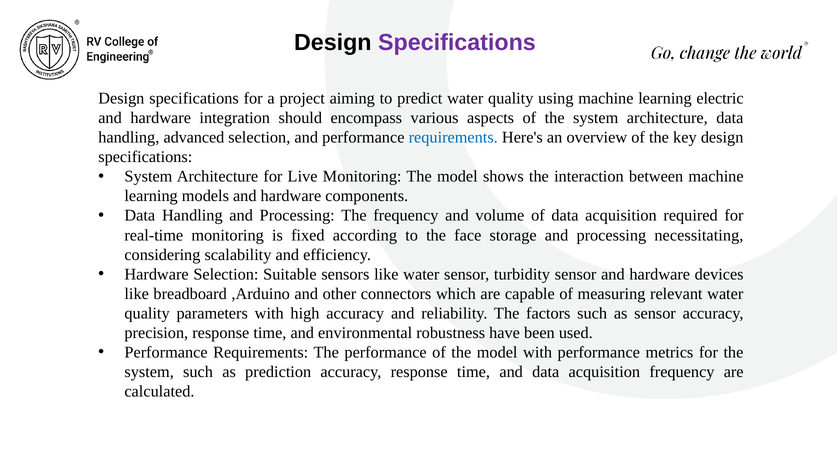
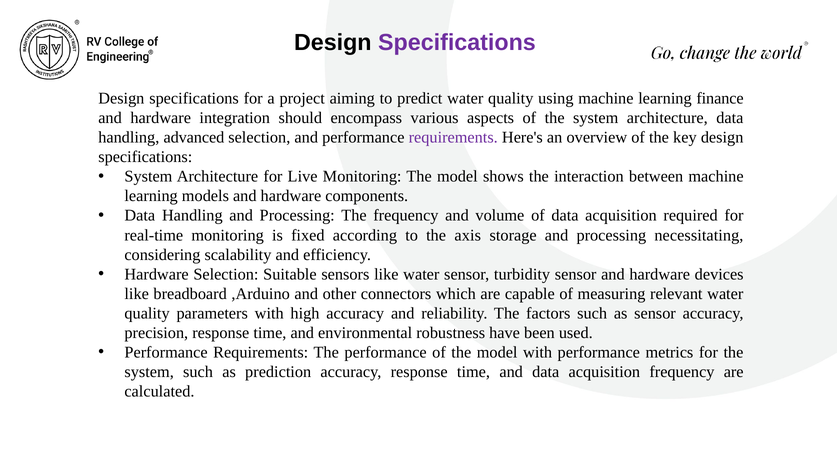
electric: electric -> finance
requirements at (453, 137) colour: blue -> purple
face: face -> axis
